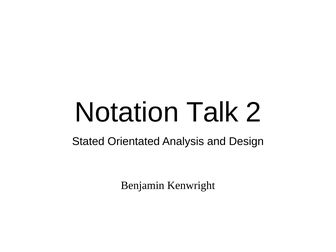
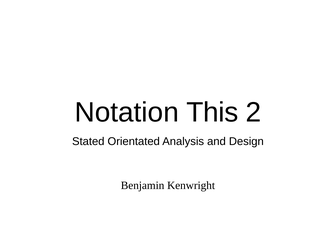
Talk: Talk -> This
